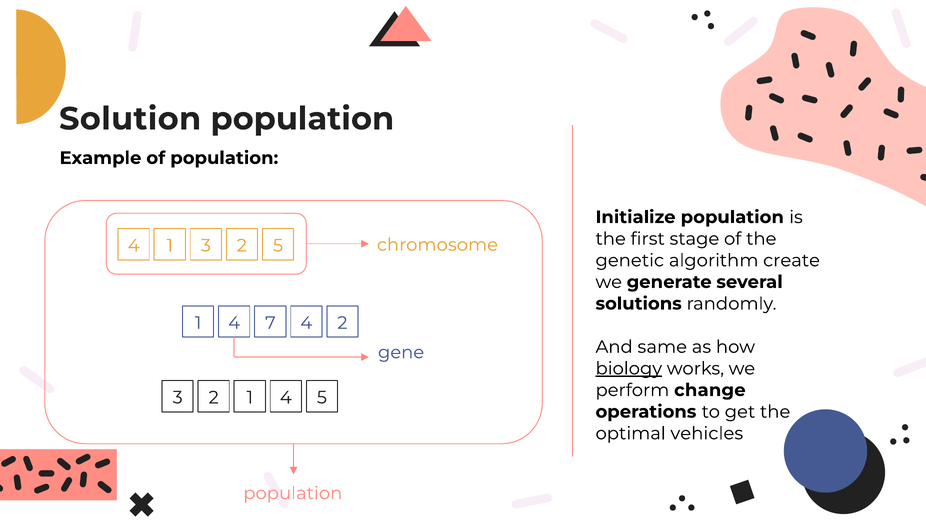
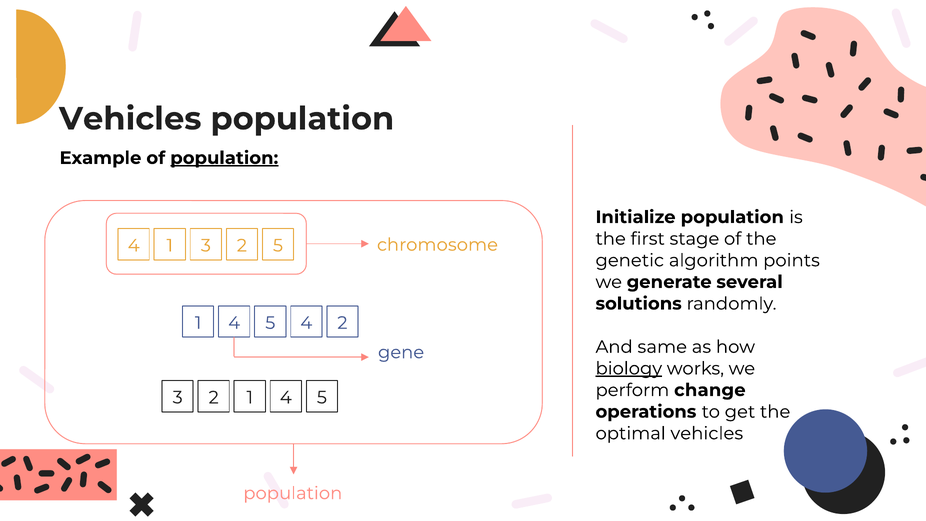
Solution at (130, 119): Solution -> Vehicles
population at (224, 158) underline: none -> present
create: create -> points
7 at (270, 323): 7 -> 5
